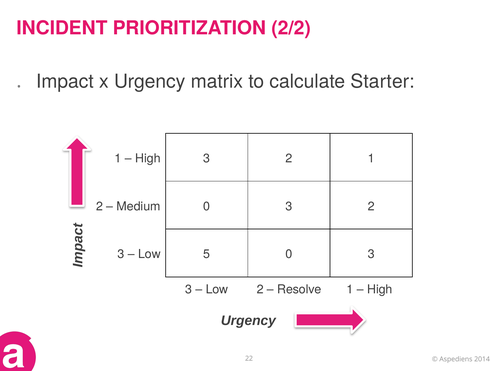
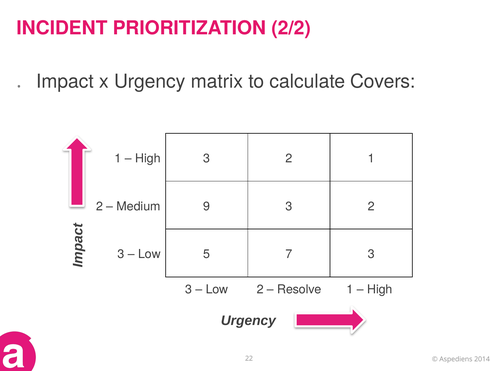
Starter: Starter -> Covers
Medium 0: 0 -> 9
5 0: 0 -> 7
